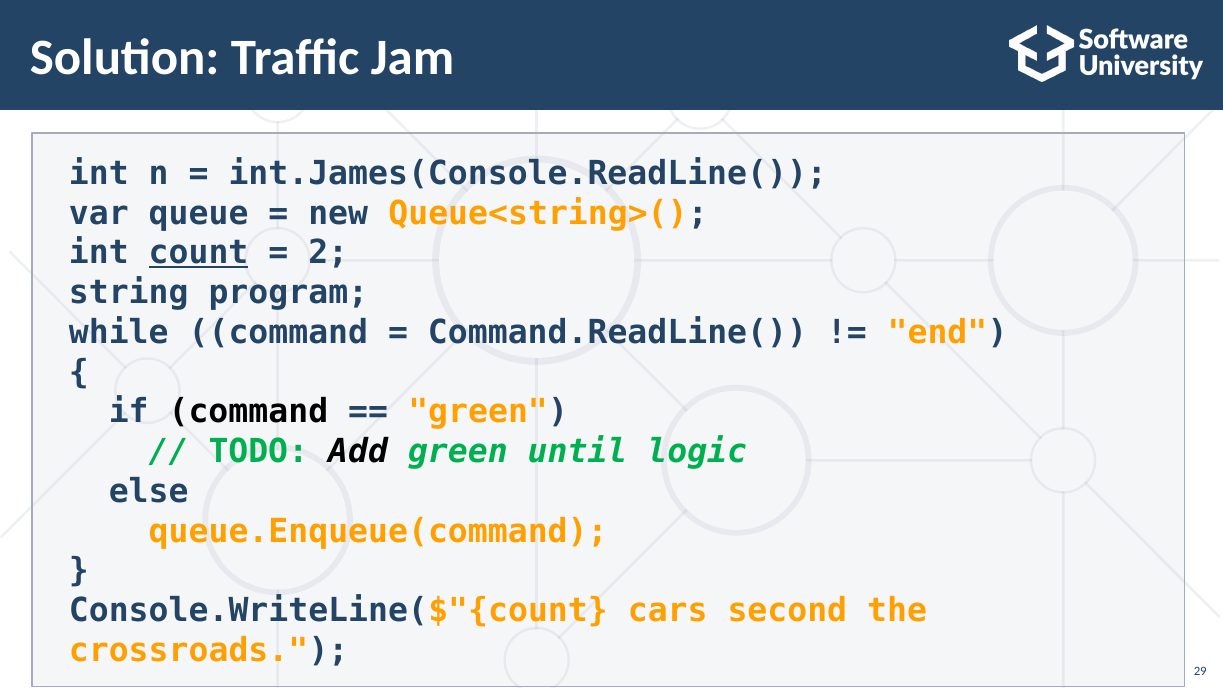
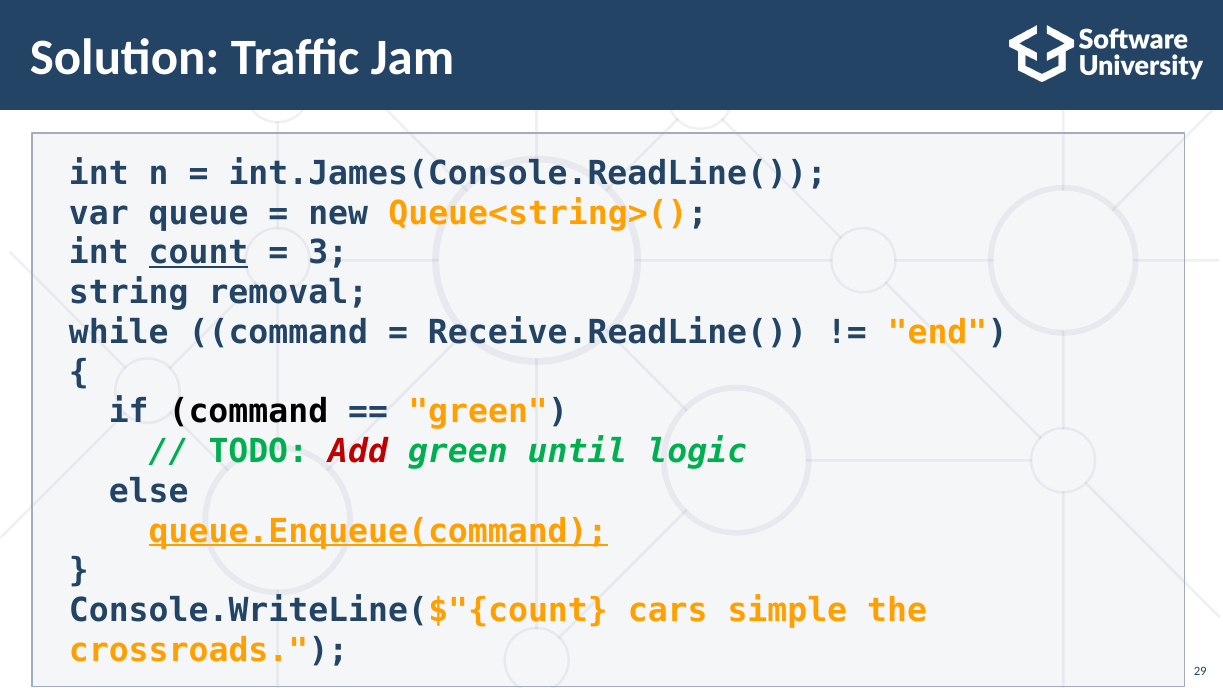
2: 2 -> 3
program: program -> removal
Command.ReadLine(: Command.ReadLine( -> Receive.ReadLine(
Add colour: black -> red
queue.Enqueue(command underline: none -> present
second: second -> simple
